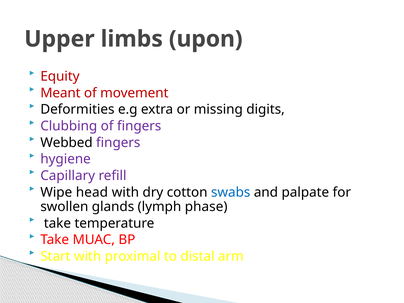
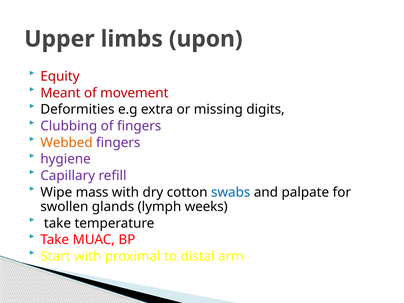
Webbed colour: black -> orange
head: head -> mass
phase: phase -> weeks
